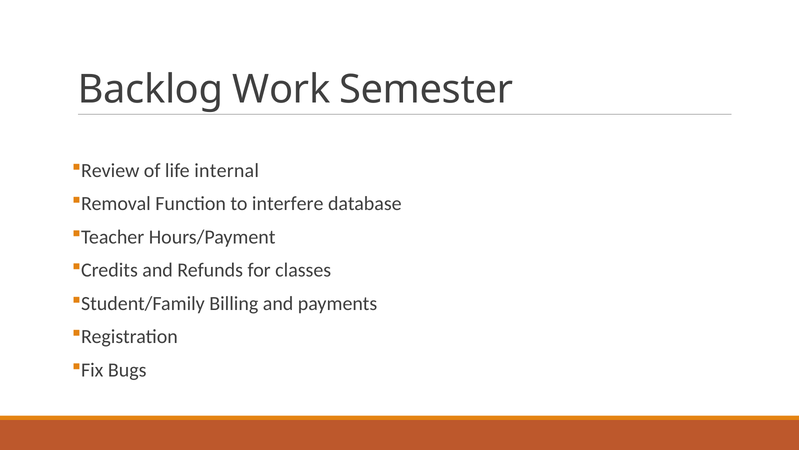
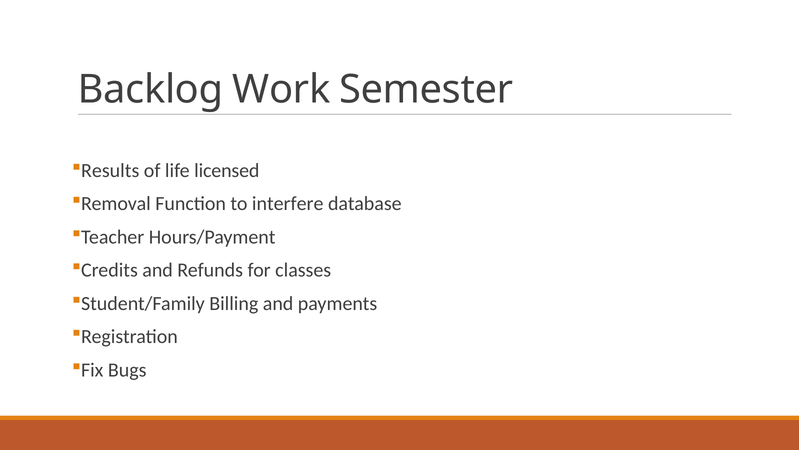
Review: Review -> Results
internal: internal -> licensed
